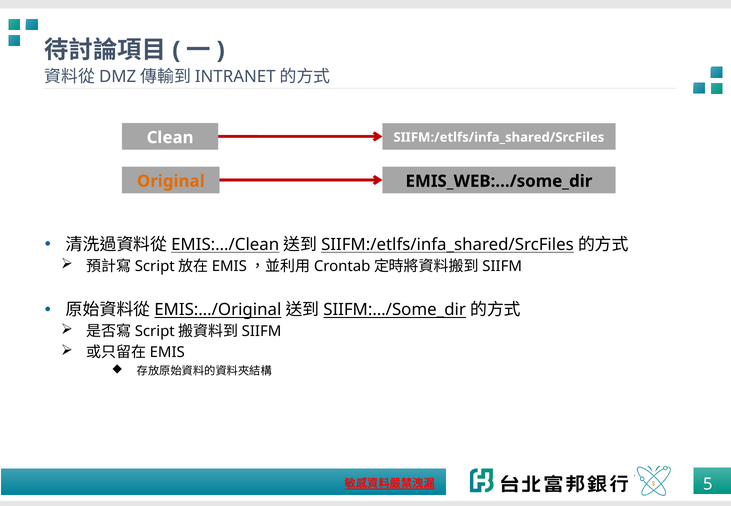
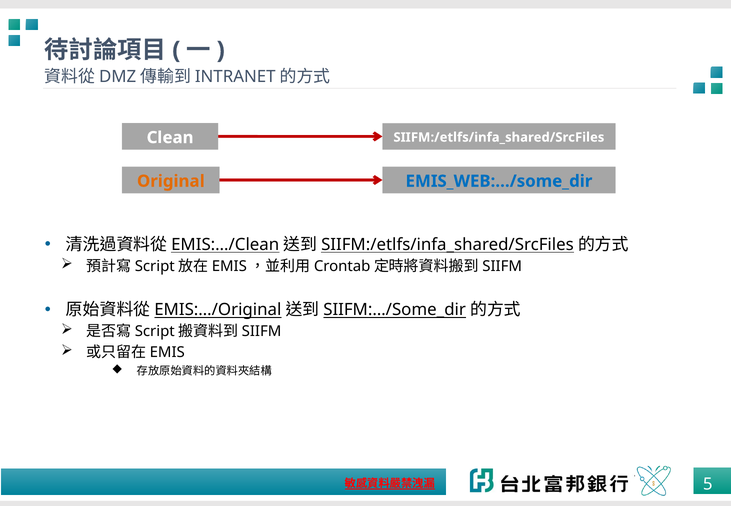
EMIS_WEB:…/some_dir colour: black -> blue
